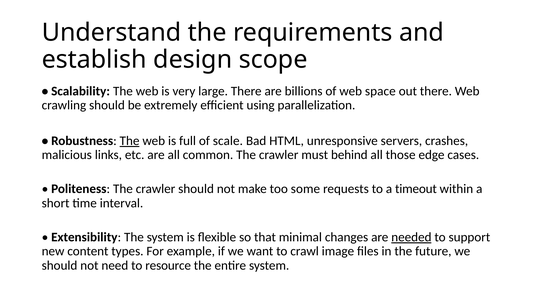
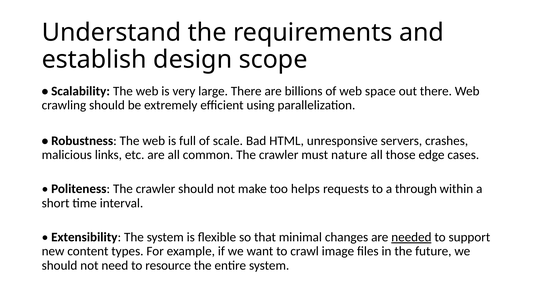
The at (130, 141) underline: present -> none
behind: behind -> nature
some: some -> helps
timeout: timeout -> through
